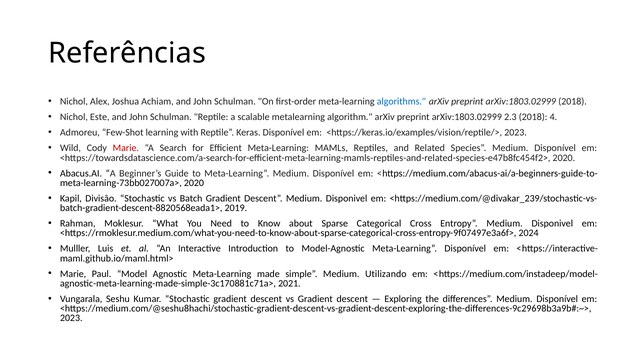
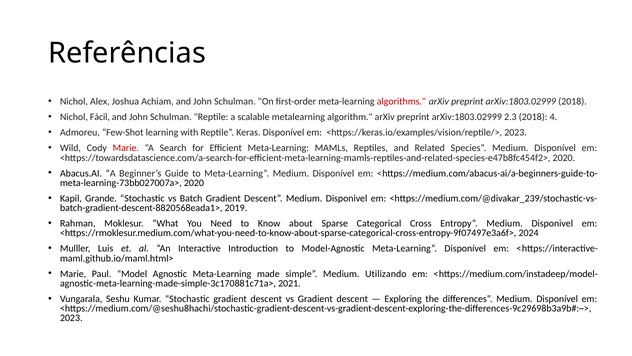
algorithms colour: blue -> red
Este: Este -> Fácil
Divisão: Divisão -> Grande
